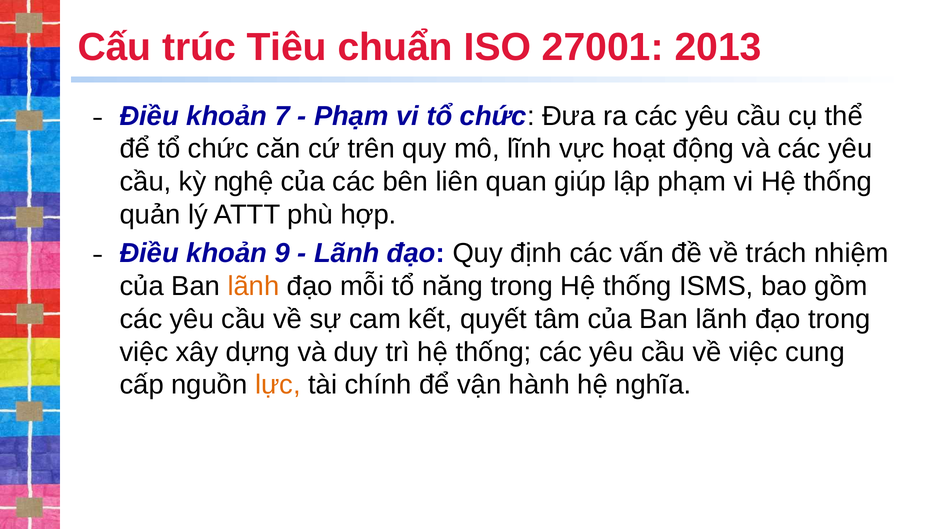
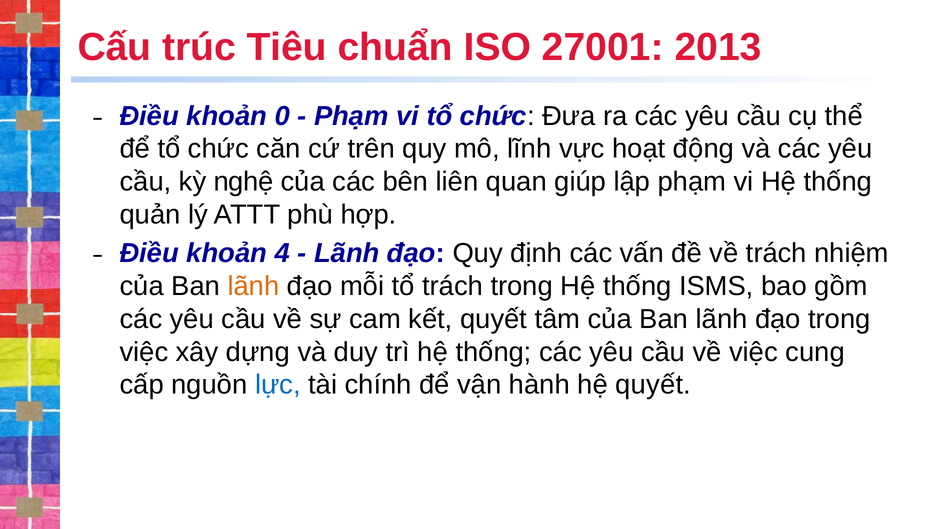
7: 7 -> 0
9: 9 -> 4
tổ năng: năng -> trách
lực colour: orange -> blue
hệ nghĩa: nghĩa -> quyết
